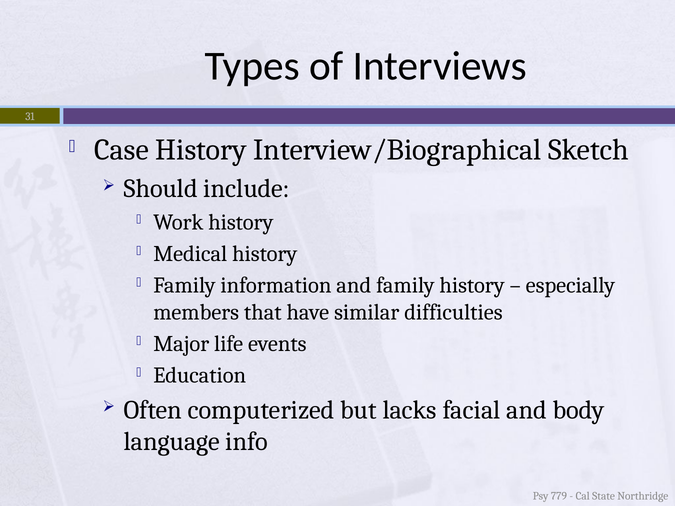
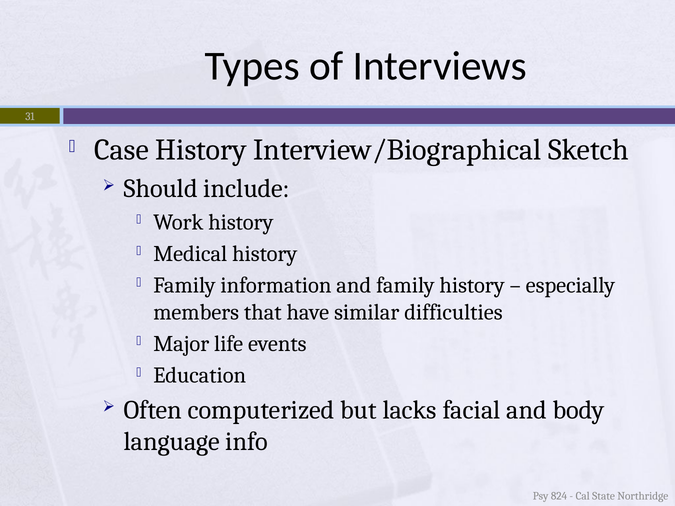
779: 779 -> 824
